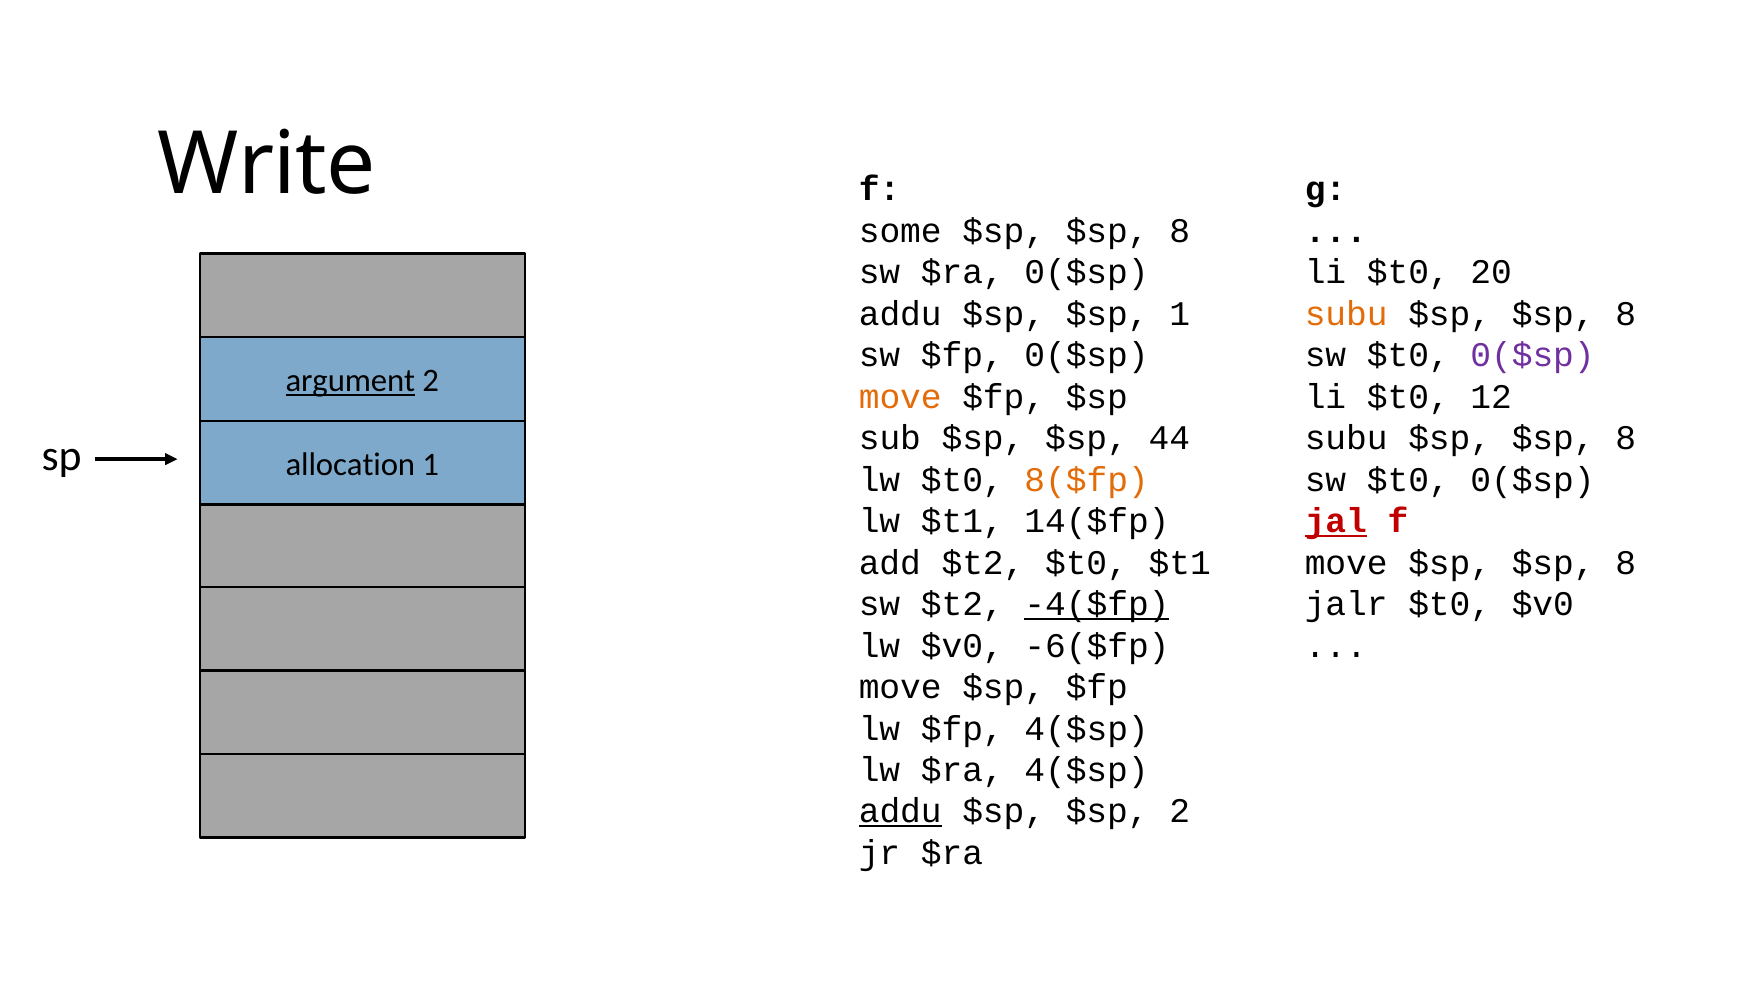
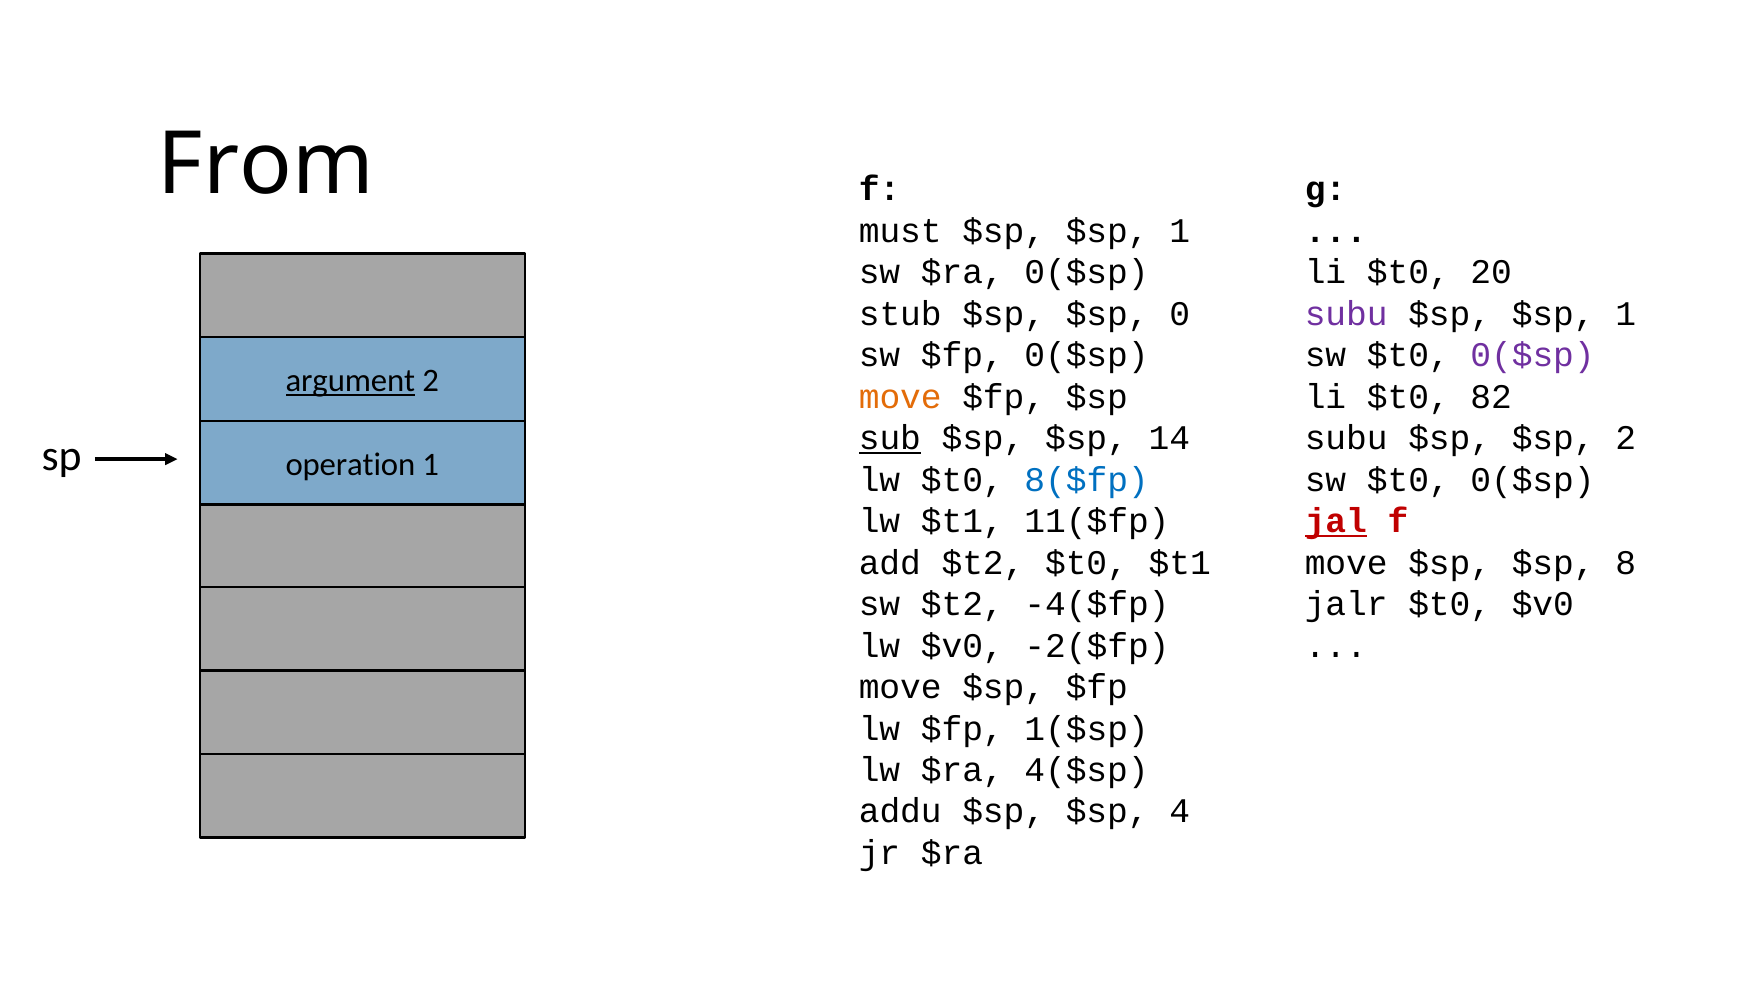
Write: Write -> From
some: some -> must
8 at (1180, 231): 8 -> 1
addu at (900, 314): addu -> stub
$sp 1: 1 -> 0
subu at (1346, 314) colour: orange -> purple
8 at (1626, 314): 8 -> 1
12: 12 -> 82
sub underline: none -> present
44: 44 -> 14
8 at (1626, 438): 8 -> 2
allocation: allocation -> operation
8($fp colour: orange -> blue
14($fp: 14($fp -> 11($fp
-4($fp underline: present -> none
-6($fp: -6($fp -> -2($fp
$fp 4($sp: 4($sp -> 1($sp
addu at (900, 812) underline: present -> none
$sp 2: 2 -> 4
